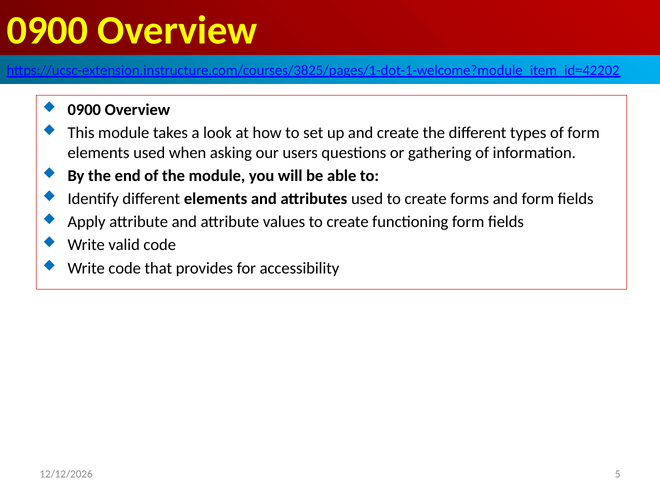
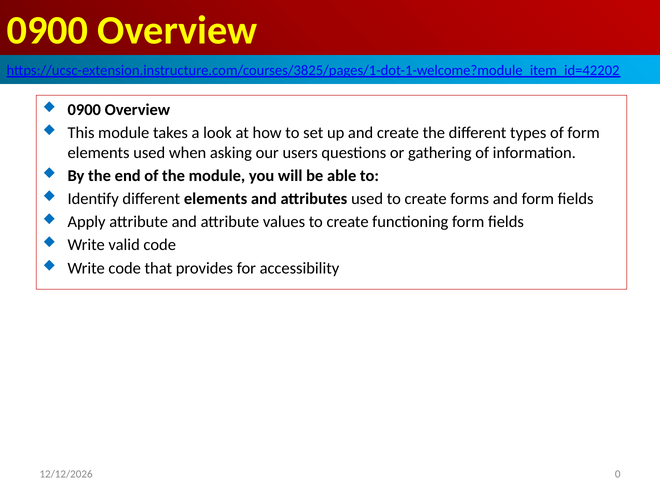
5: 5 -> 0
